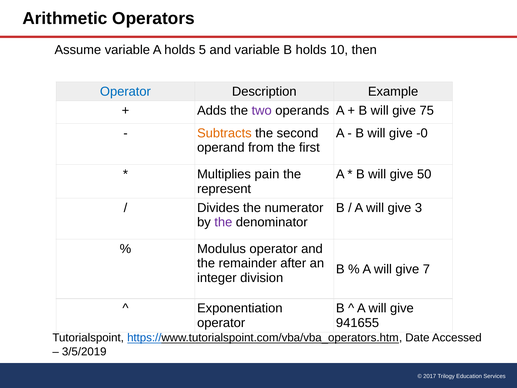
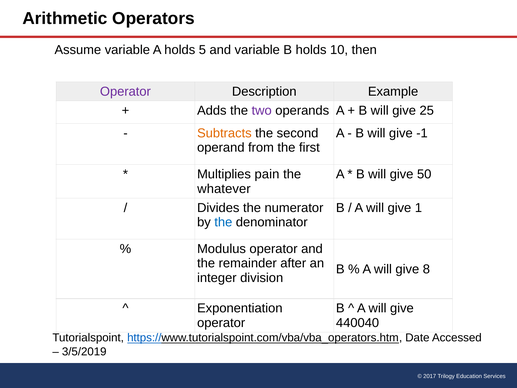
Operator at (125, 92) colour: blue -> purple
75: 75 -> 25
-0: -0 -> -1
represent: represent -> whatever
3: 3 -> 1
the at (223, 222) colour: purple -> blue
7: 7 -> 8
941655: 941655 -> 440040
